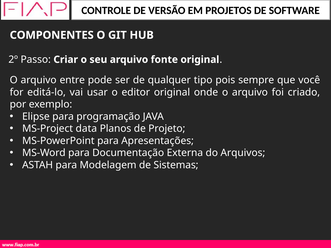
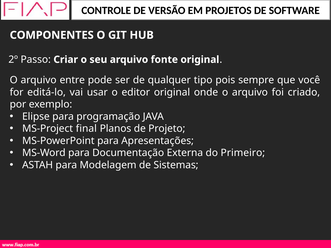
data: data -> final
Arquivos: Arquivos -> Primeiro
